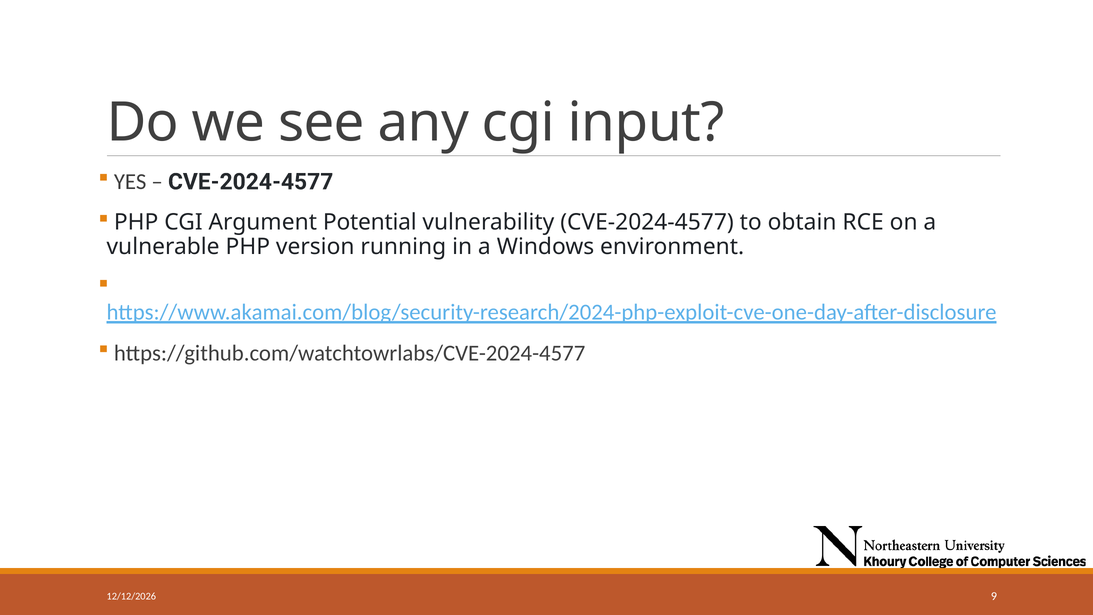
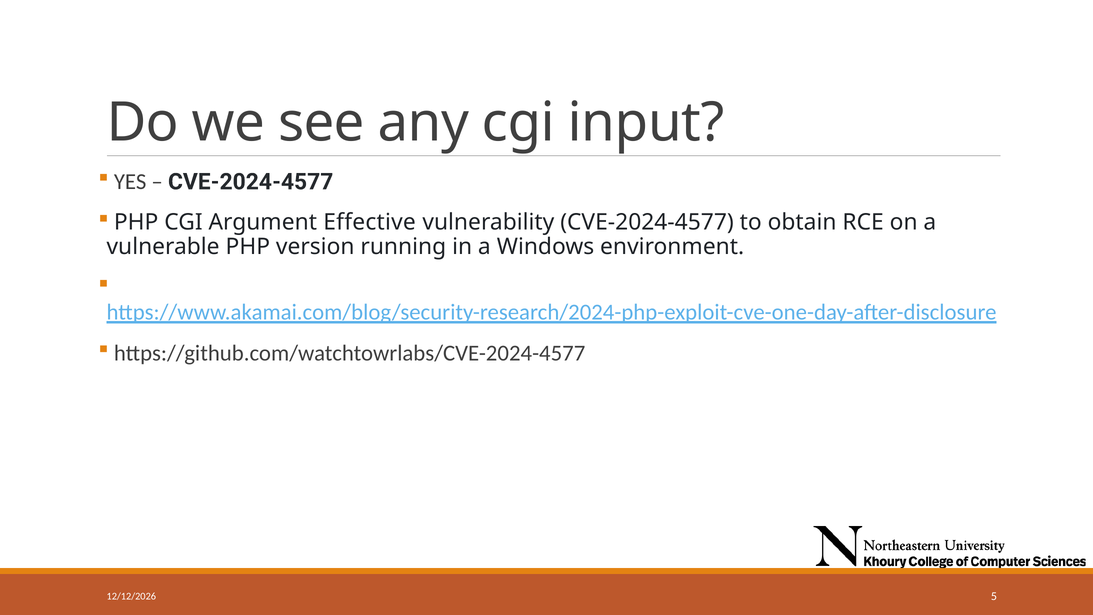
Potential: Potential -> Effective
9: 9 -> 5
